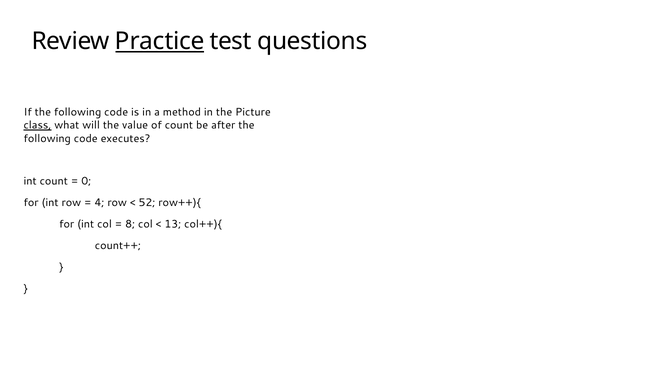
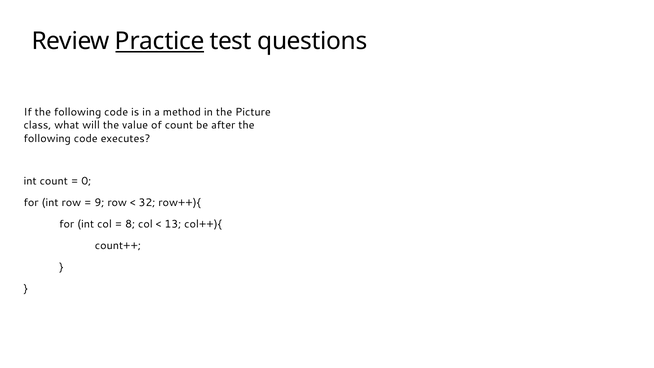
class underline: present -> none
4: 4 -> 9
52: 52 -> 32
